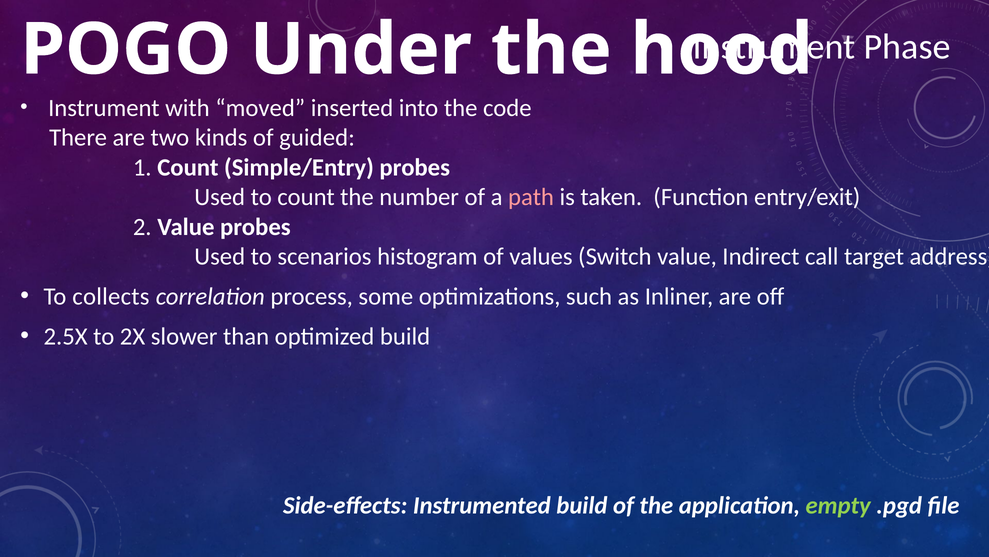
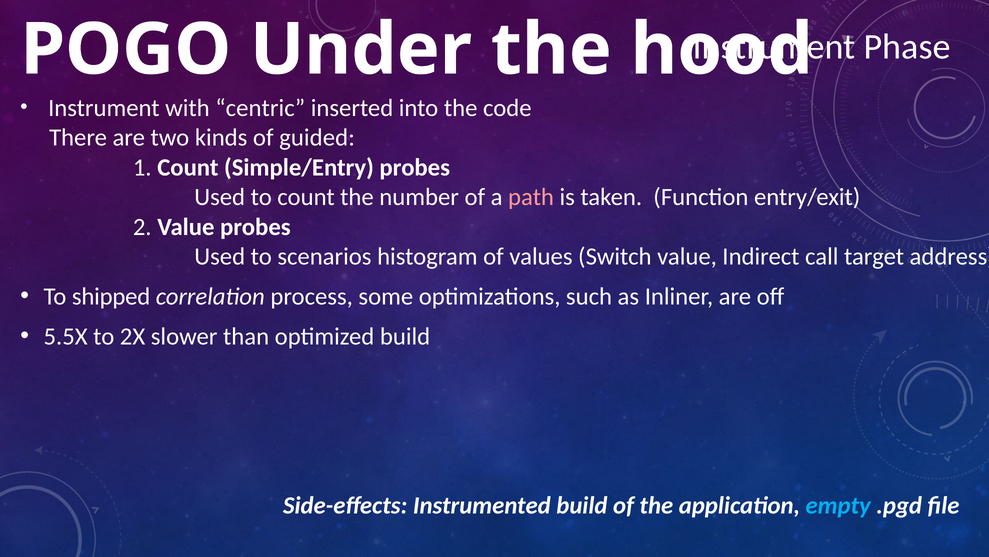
moved: moved -> centric
collects: collects -> shipped
2.5X: 2.5X -> 5.5X
empty colour: light green -> light blue
